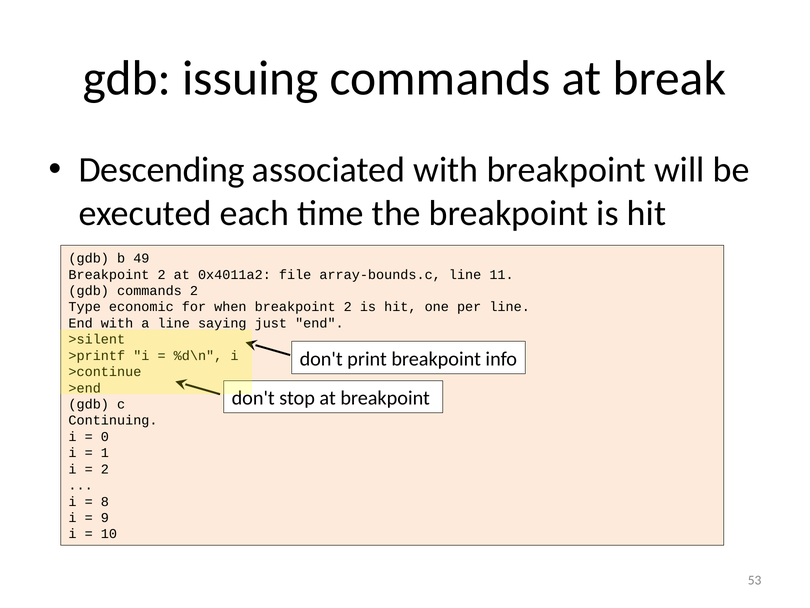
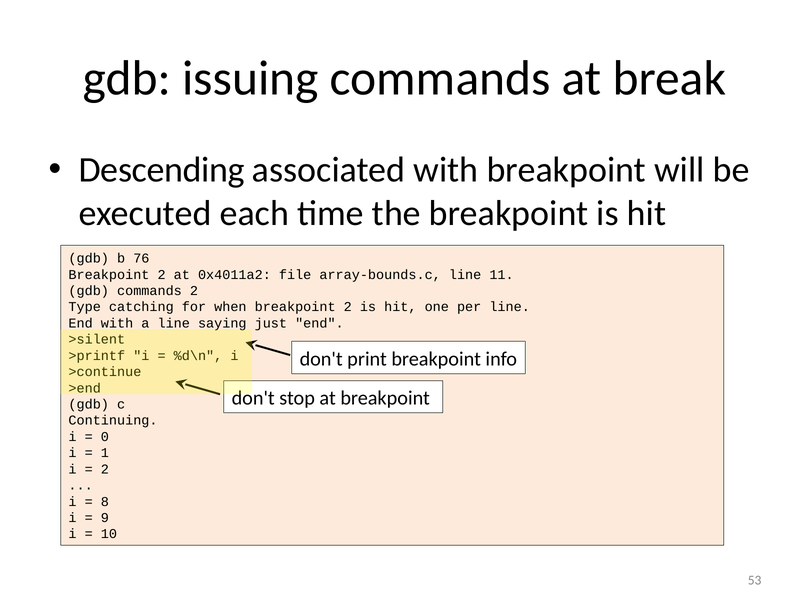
49: 49 -> 76
economic: economic -> catching
